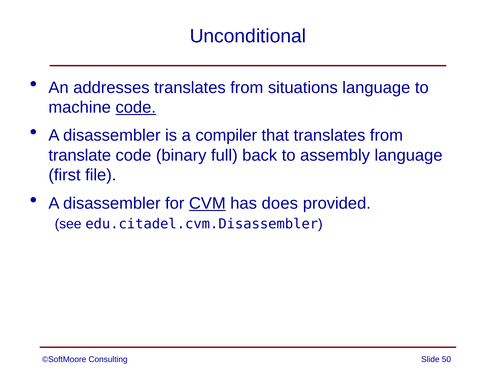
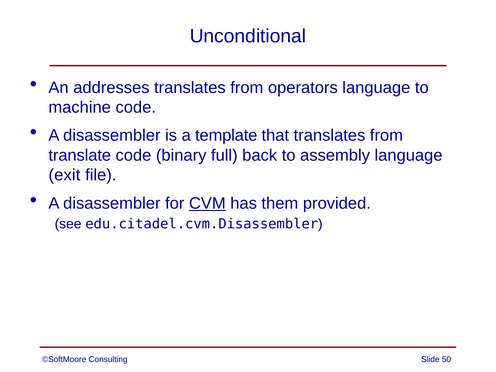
situations: situations -> operators
code at (136, 107) underline: present -> none
compiler: compiler -> template
first: first -> exit
does: does -> them
